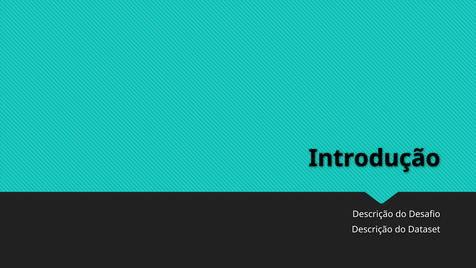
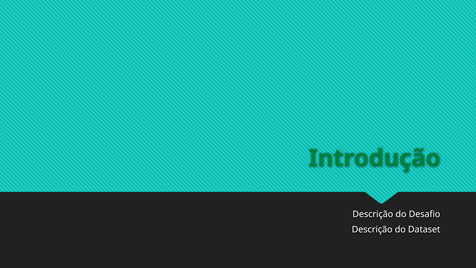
Introdução colour: black -> green
